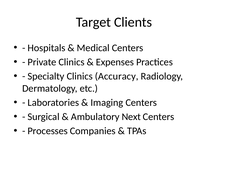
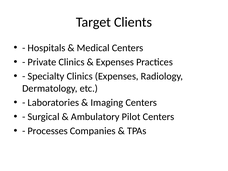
Clinics Accuracy: Accuracy -> Expenses
Next: Next -> Pilot
